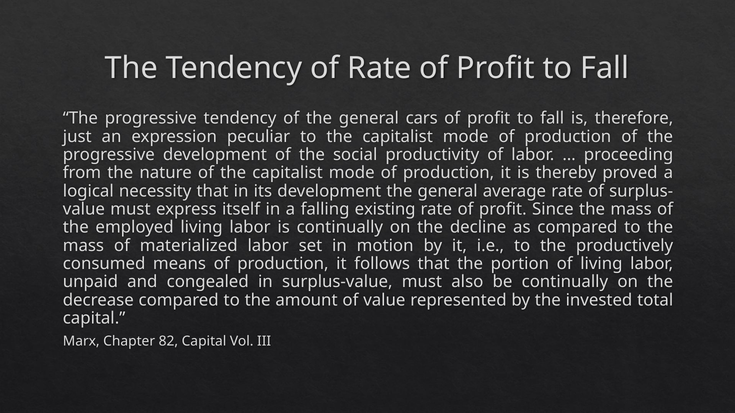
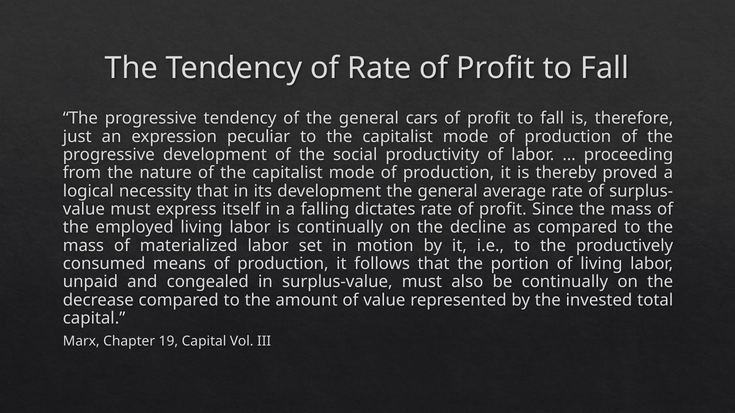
existing: existing -> dictates
82: 82 -> 19
